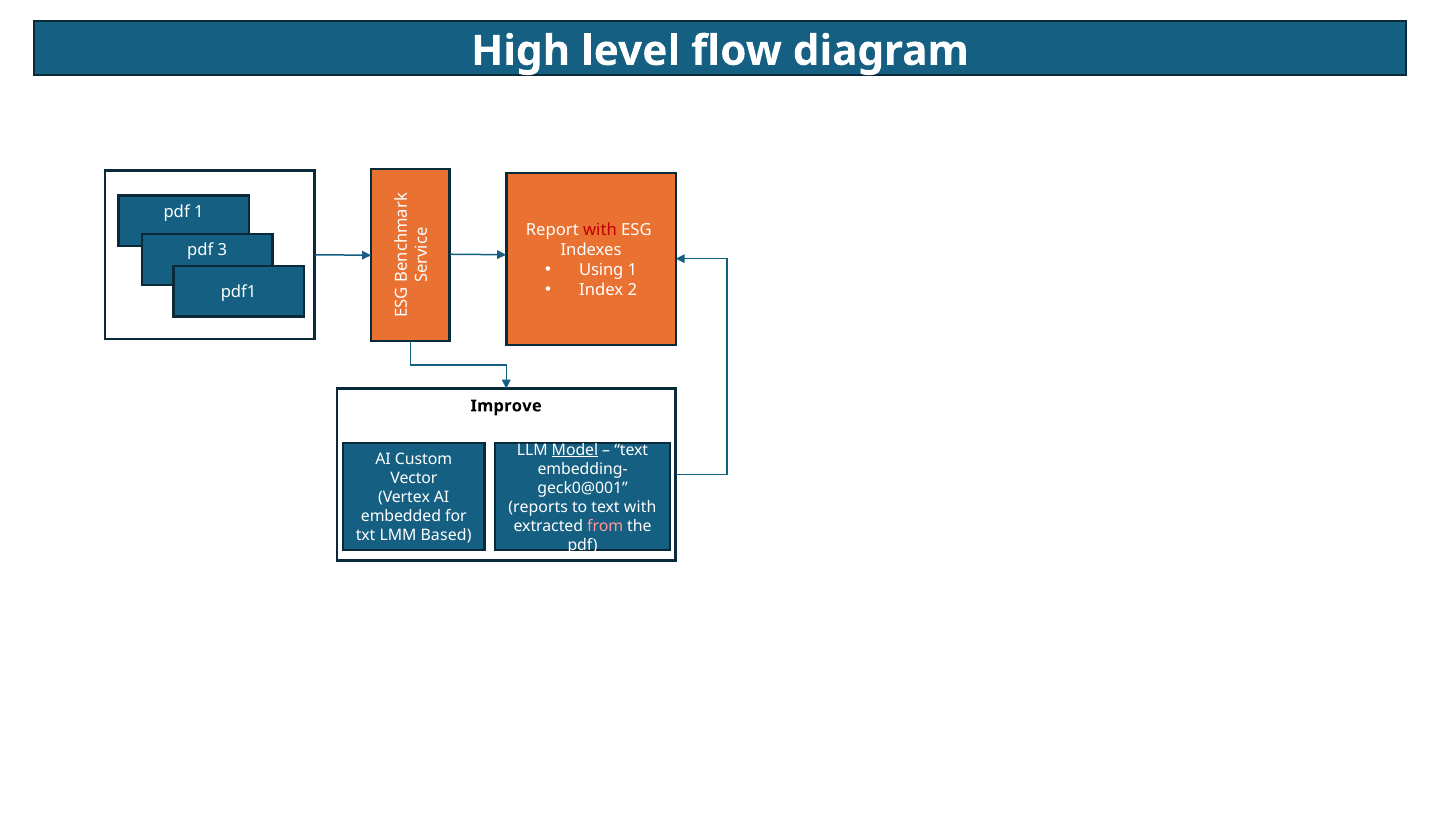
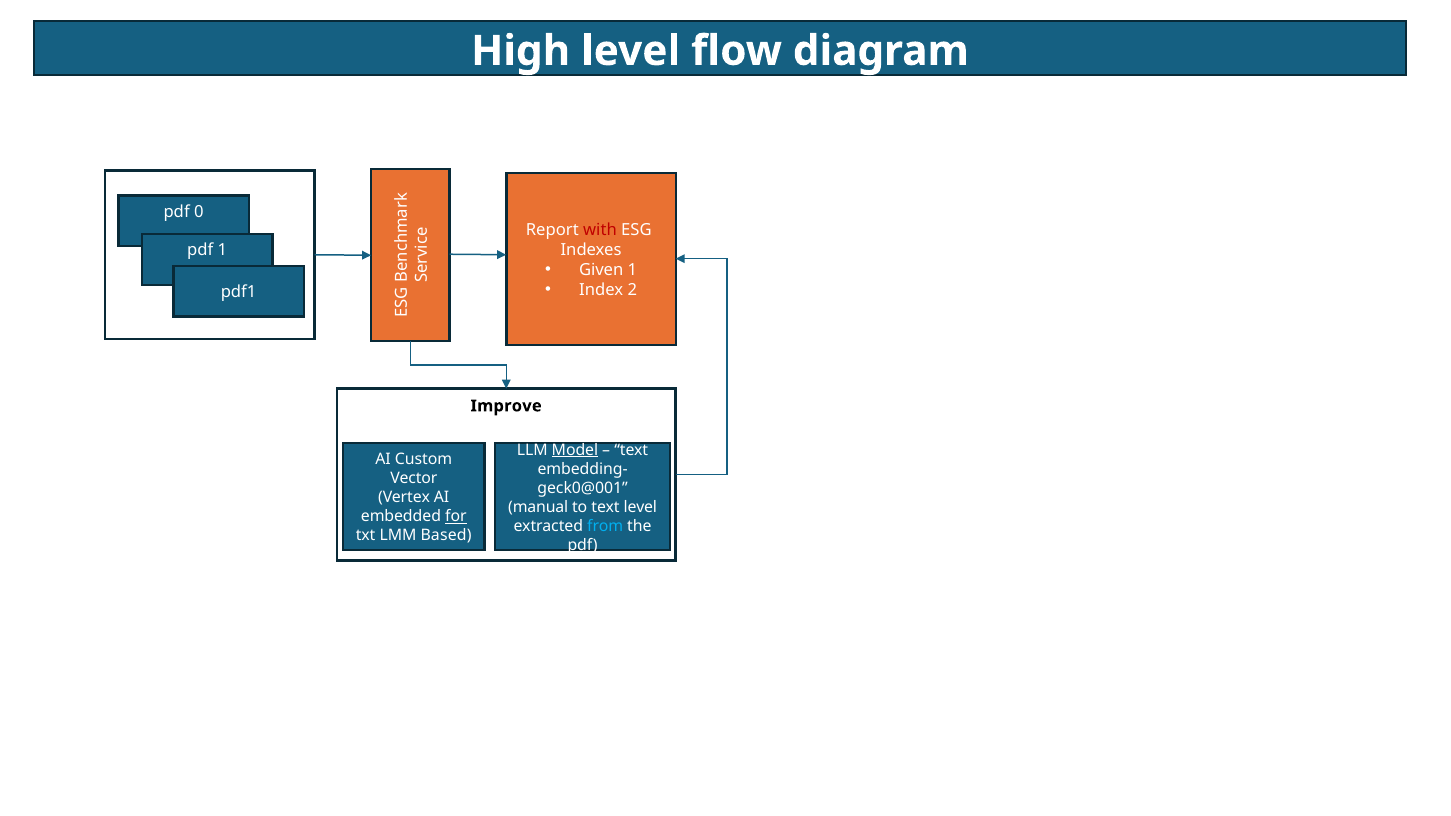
pdf 1: 1 -> 0
pdf 3: 3 -> 1
Using: Using -> Given
reports: reports -> manual
text with: with -> level
for underline: none -> present
from colour: pink -> light blue
